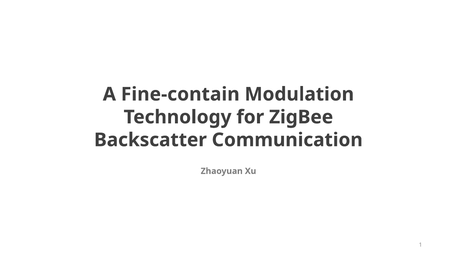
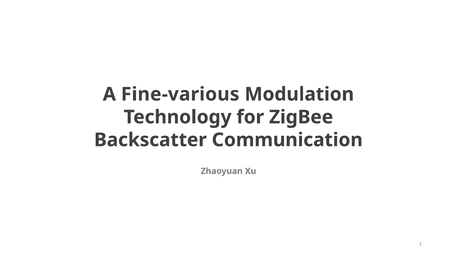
Fine-contain: Fine-contain -> Fine-various
